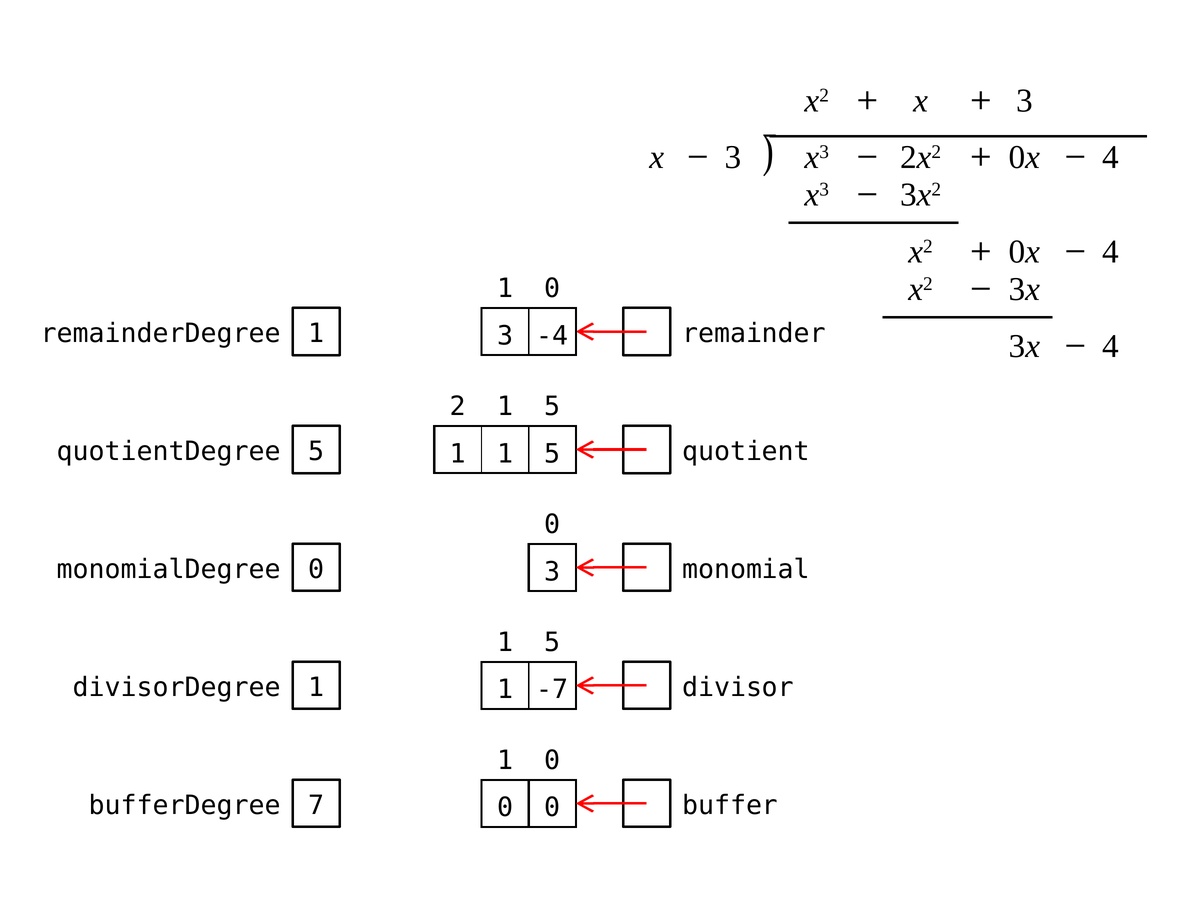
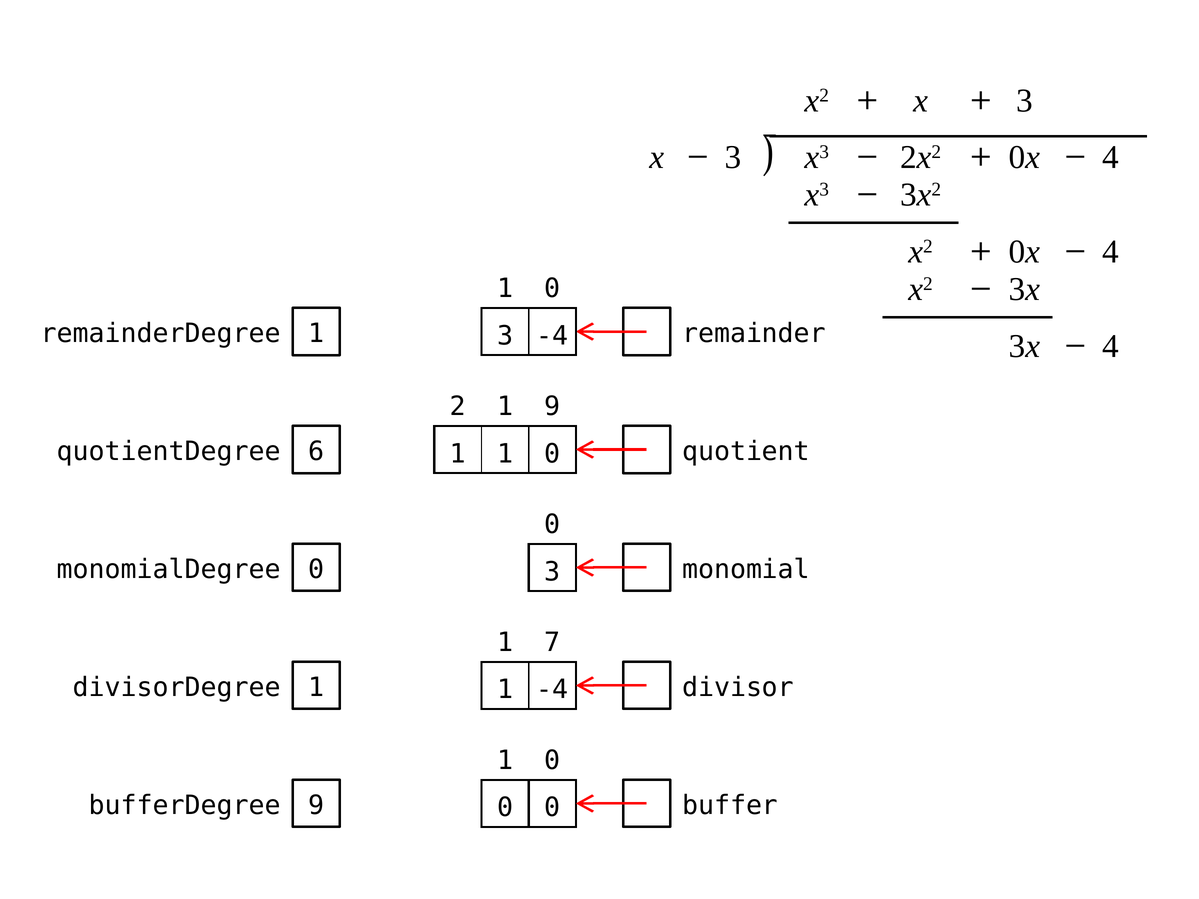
2 1 5: 5 -> 9
quotientDegree 5: 5 -> 6
1 1 5: 5 -> 0
5 at (552, 643): 5 -> 7
1 -7: -7 -> -4
bufferDegree 7: 7 -> 9
